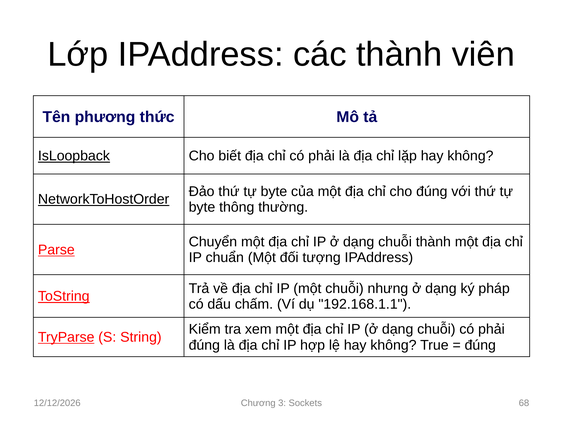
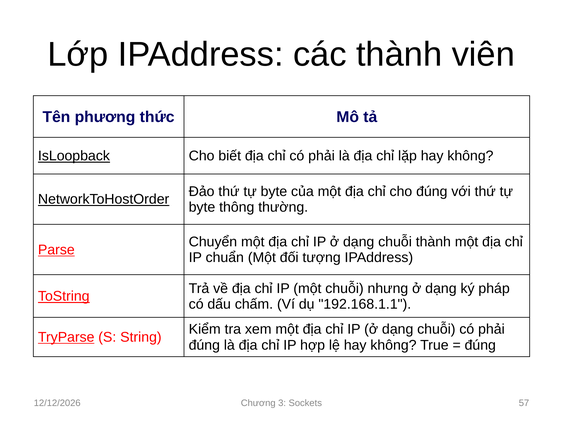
68: 68 -> 57
